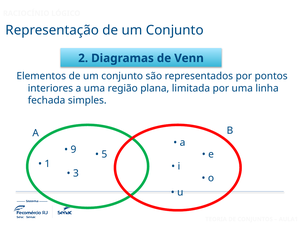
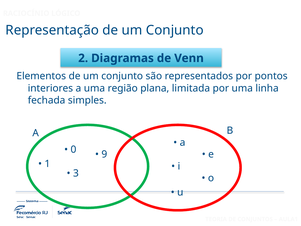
9: 9 -> 0
5: 5 -> 9
